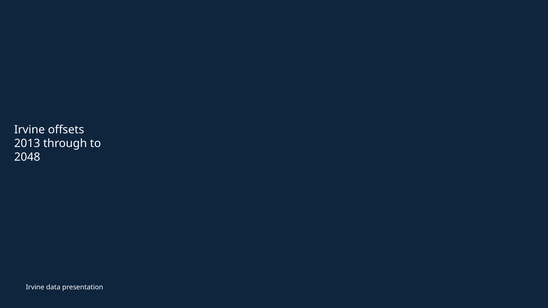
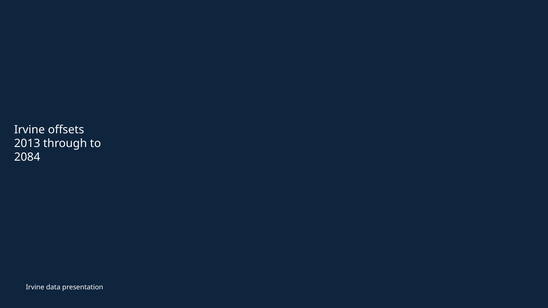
2048: 2048 -> 2084
